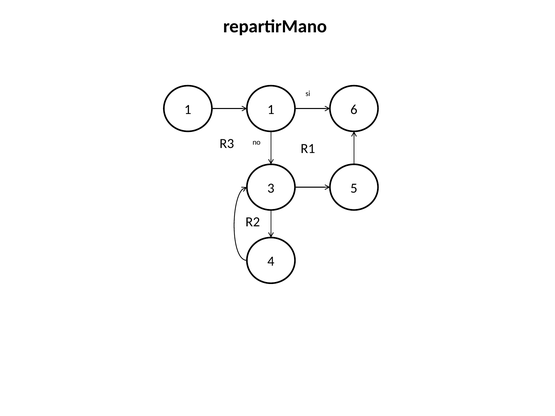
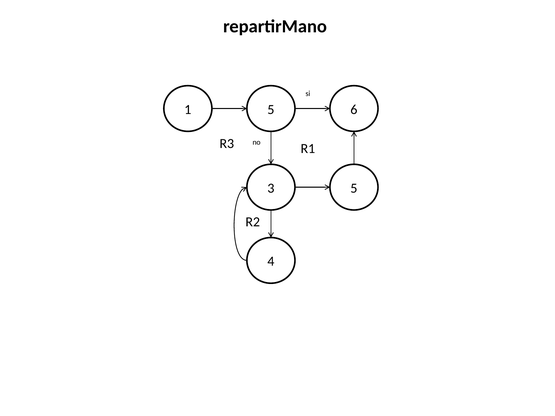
1 1: 1 -> 5
